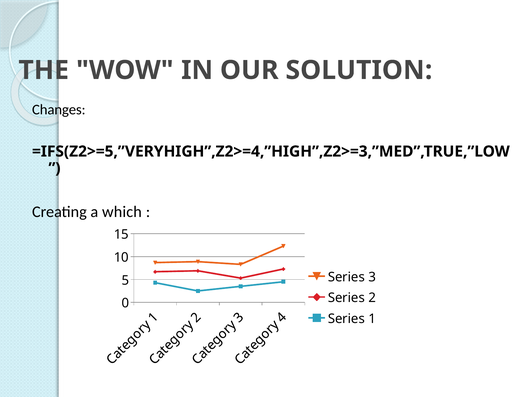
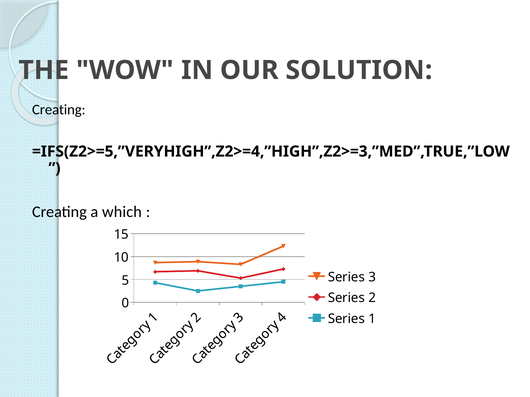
Changes at (59, 110): Changes -> Creating
